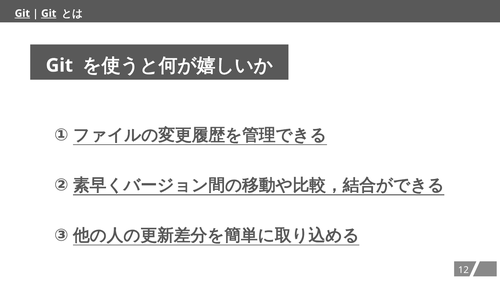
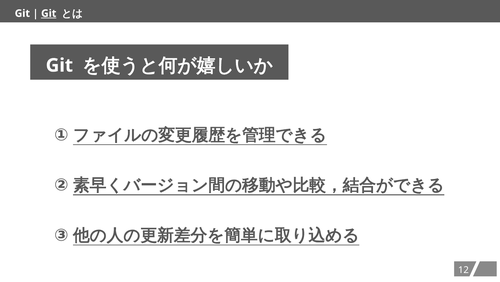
Git at (22, 13) underline: present -> none
